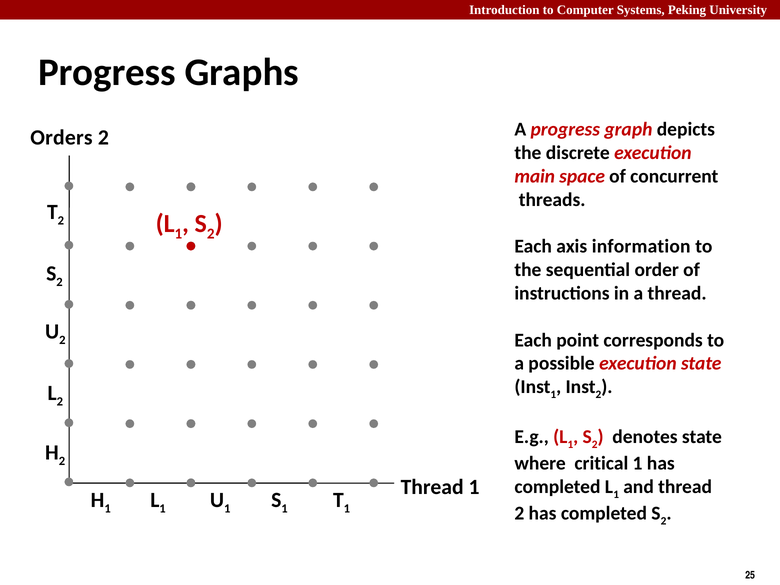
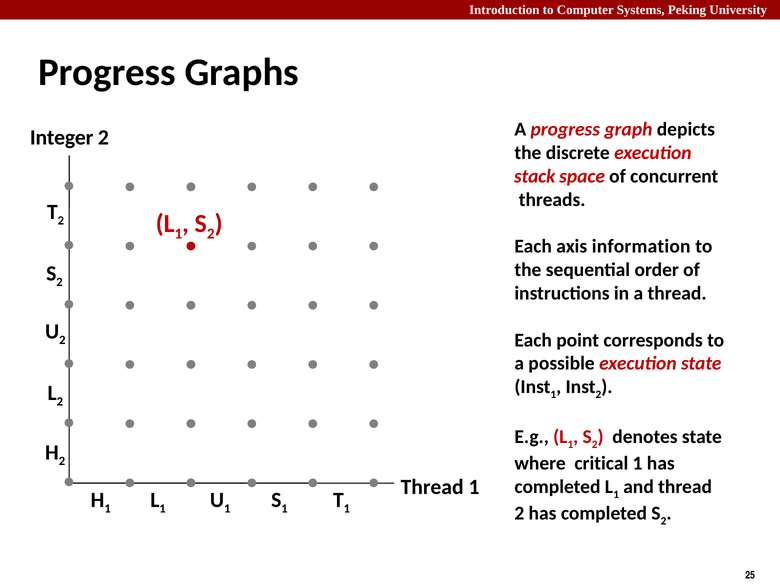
Orders: Orders -> Integer
main: main -> stack
